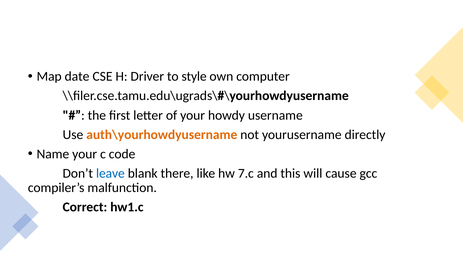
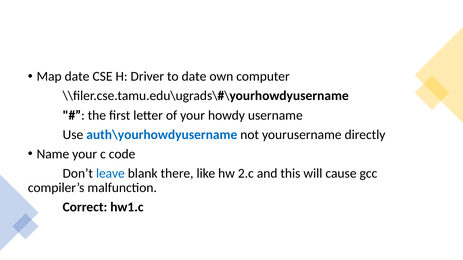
to style: style -> date
auth\yourhowdyusername colour: orange -> blue
7.c: 7.c -> 2.c
